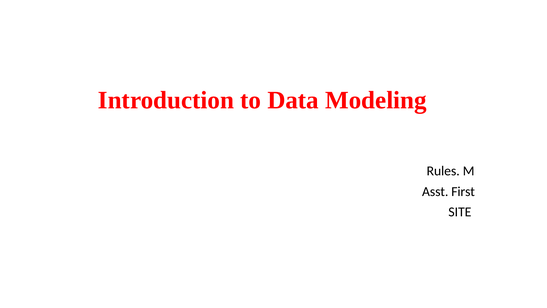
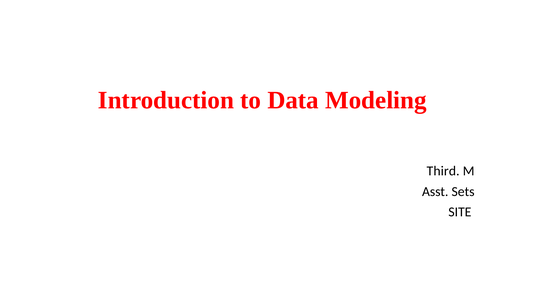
Rules: Rules -> Third
First: First -> Sets
